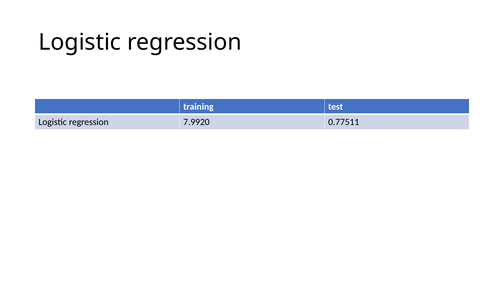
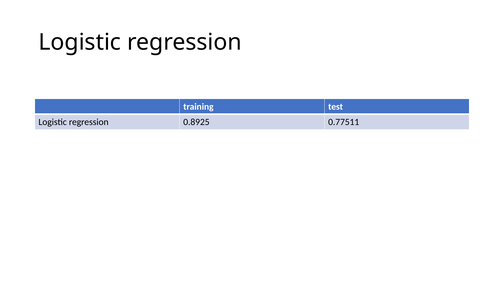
7.9920: 7.9920 -> 0.8925
